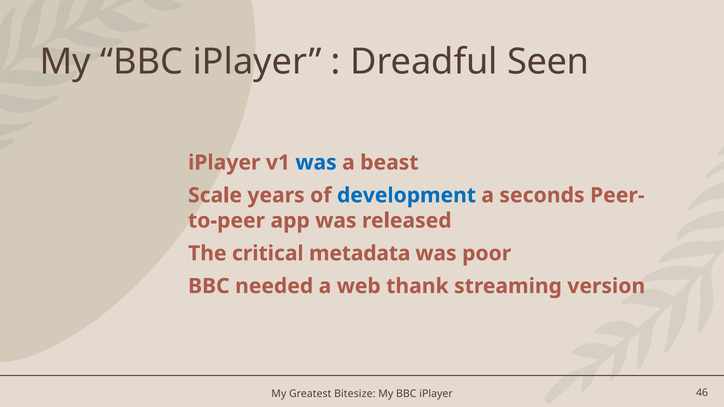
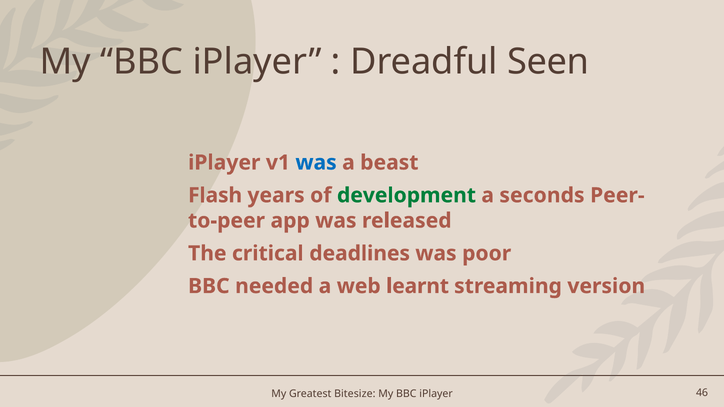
Scale: Scale -> Flash
development colour: blue -> green
metadata: metadata -> deadlines
thank: thank -> learnt
